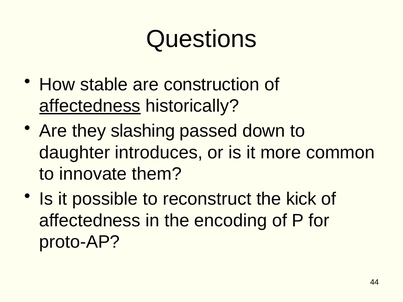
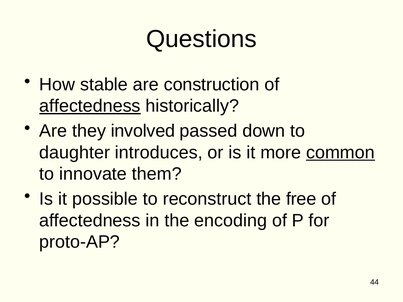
slashing: slashing -> involved
common underline: none -> present
kick: kick -> free
